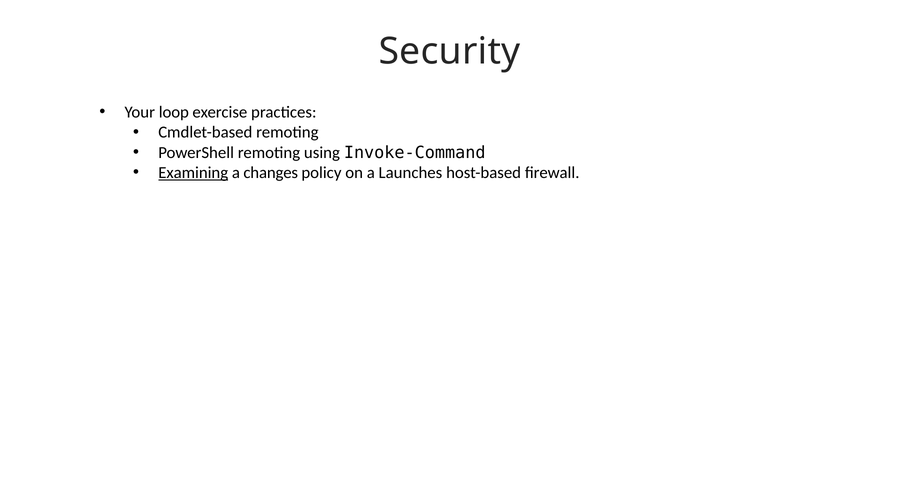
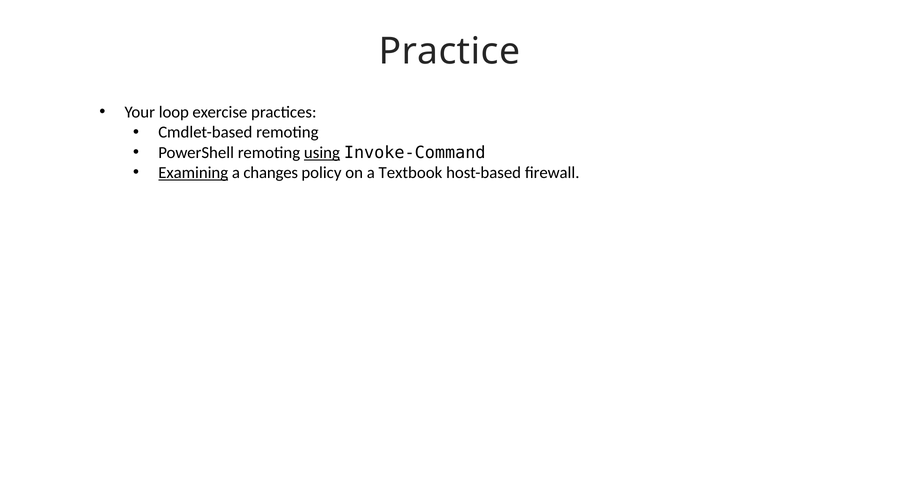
Security: Security -> Practice
using underline: none -> present
Launches: Launches -> Textbook
